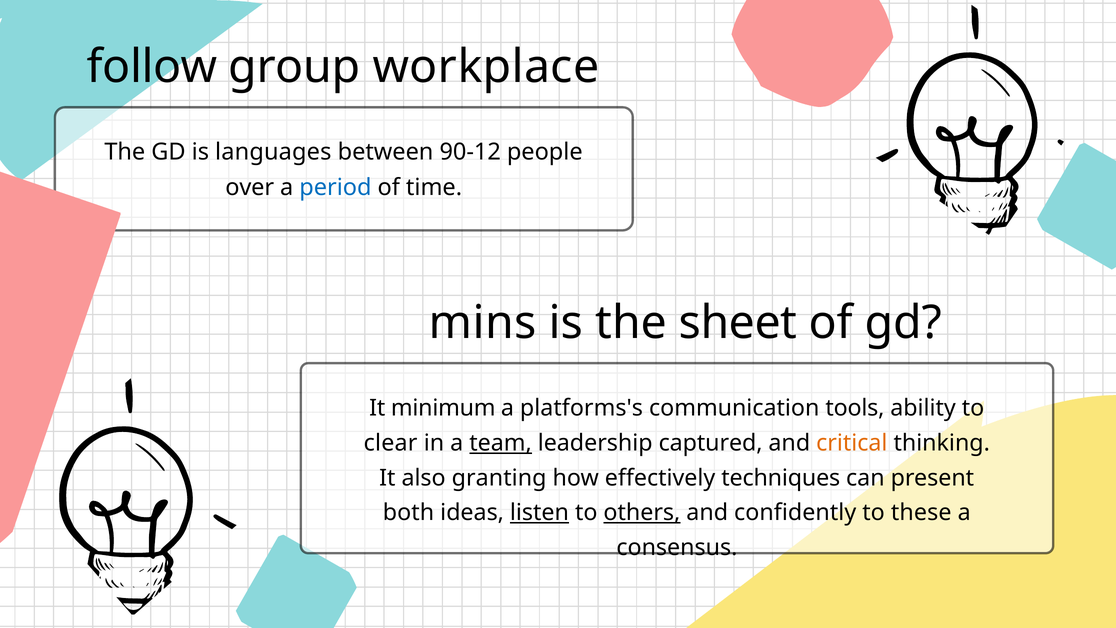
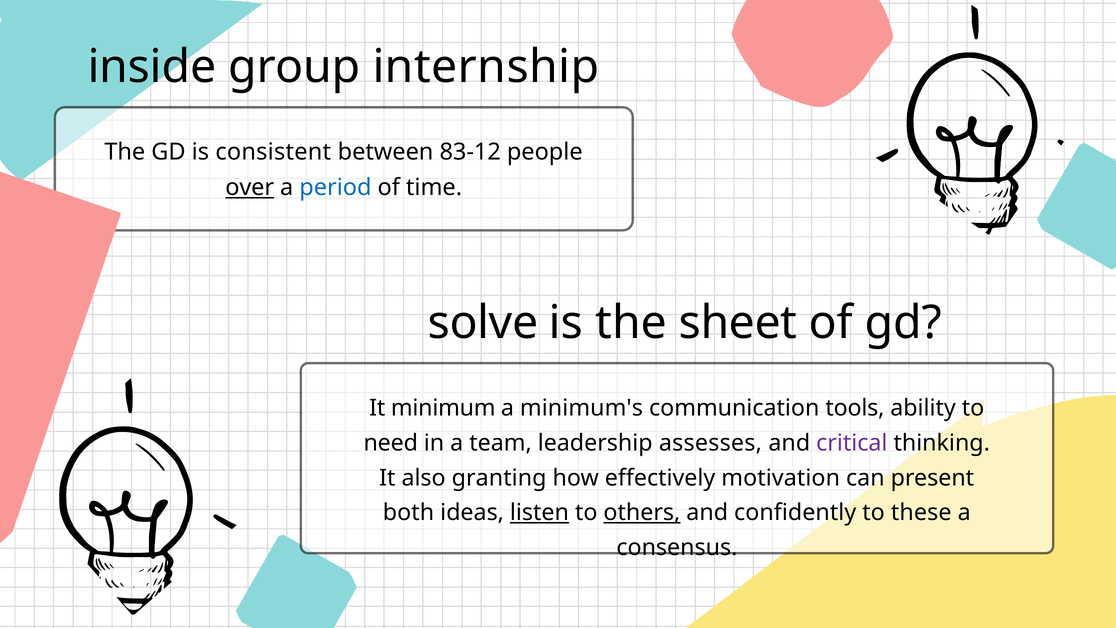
follow: follow -> inside
workplace: workplace -> internship
languages: languages -> consistent
90-12: 90-12 -> 83-12
over underline: none -> present
mins: mins -> solve
platforms's: platforms's -> minimum's
clear: clear -> need
team underline: present -> none
captured: captured -> assesses
critical colour: orange -> purple
techniques: techniques -> motivation
